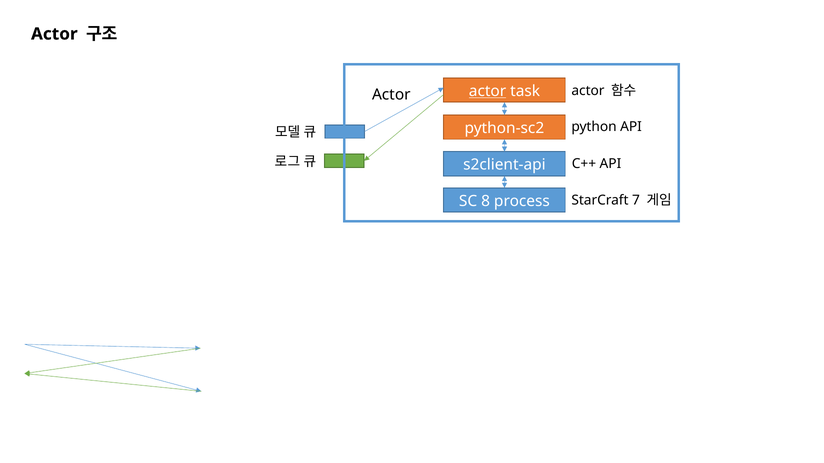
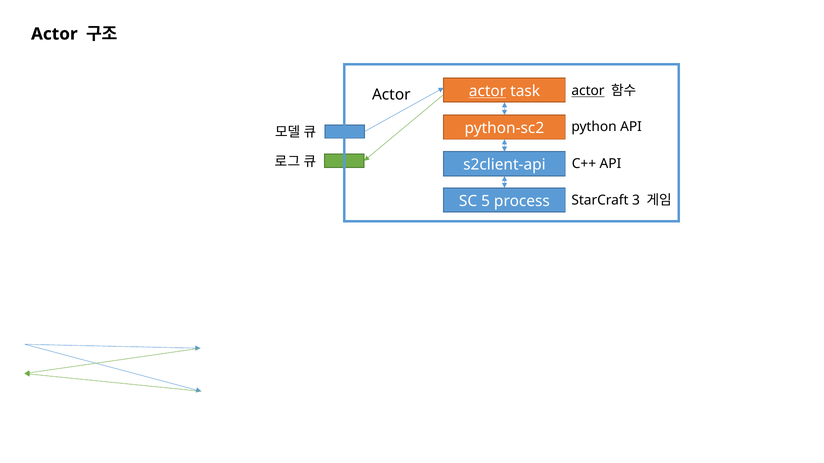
actor at (588, 91) underline: none -> present
7: 7 -> 3
8: 8 -> 5
